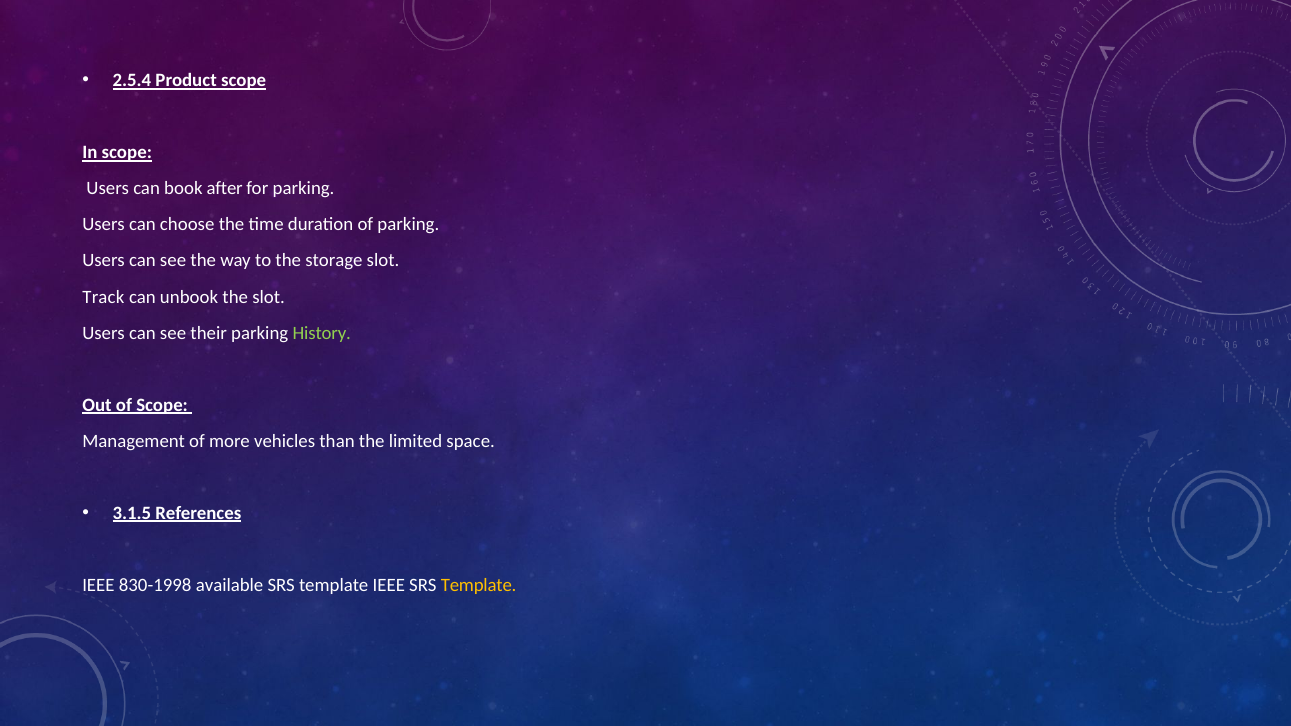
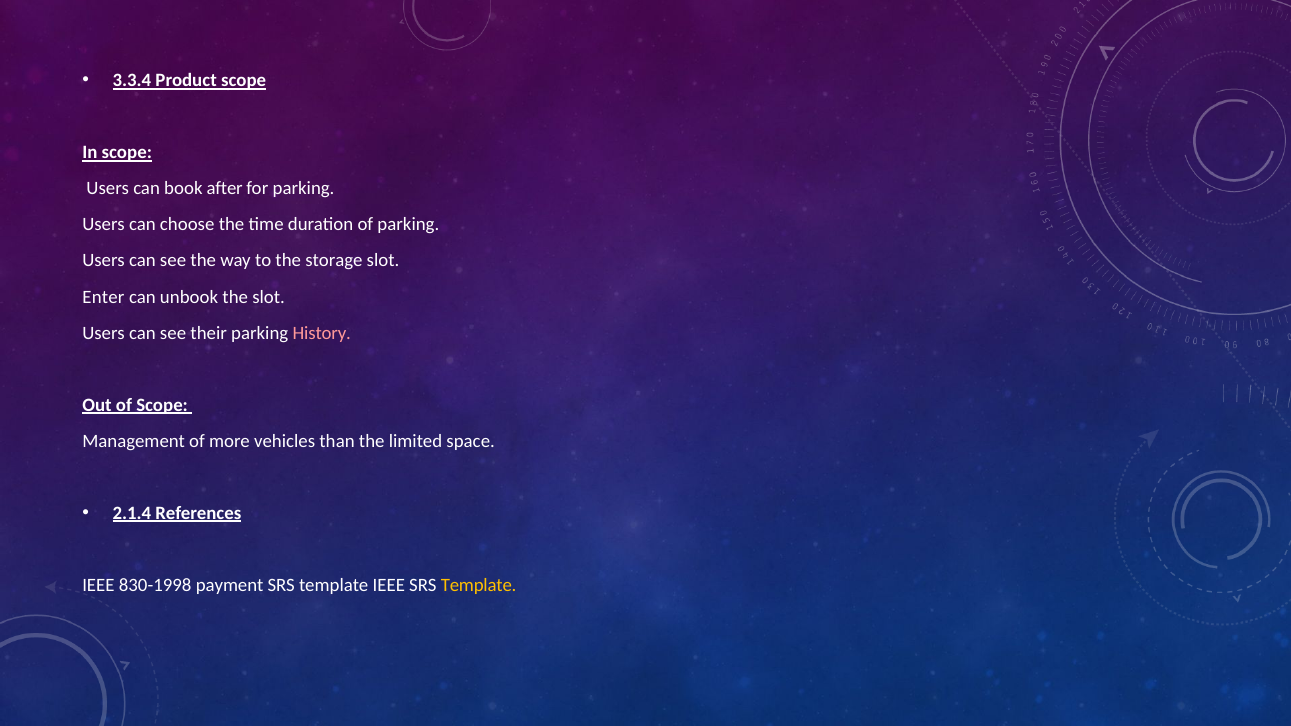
2.5.4: 2.5.4 -> 3.3.4
Track: Track -> Enter
History colour: light green -> pink
3.1.5: 3.1.5 -> 2.1.4
available: available -> payment
